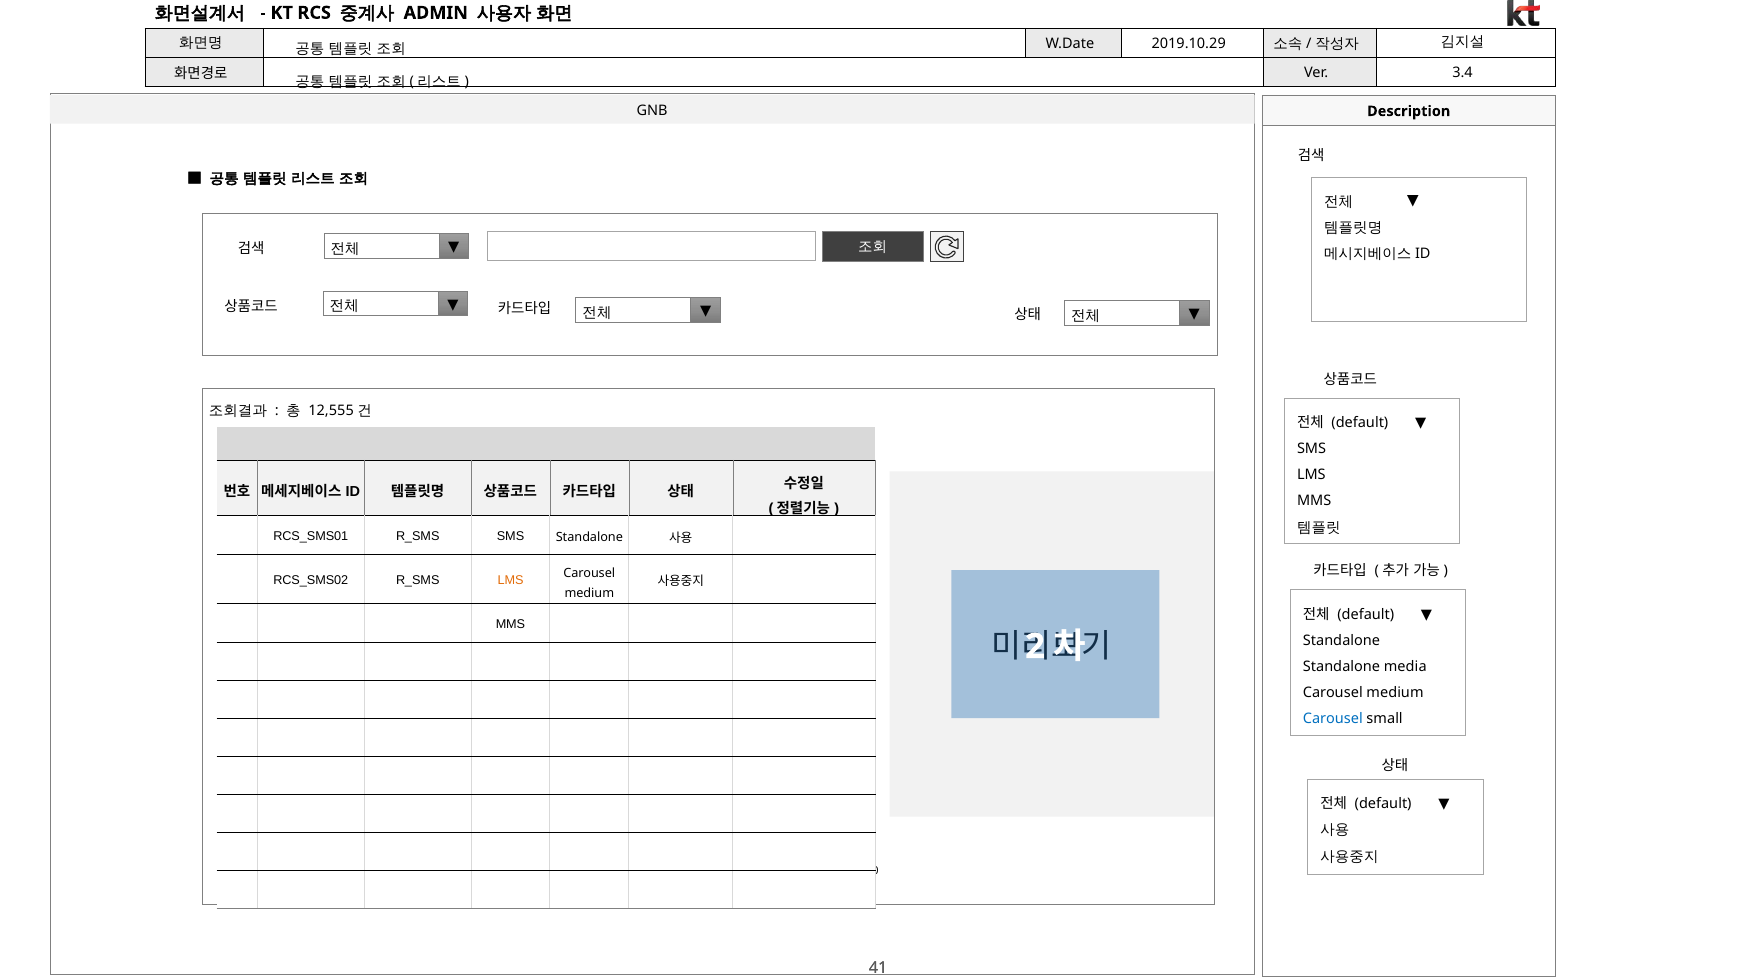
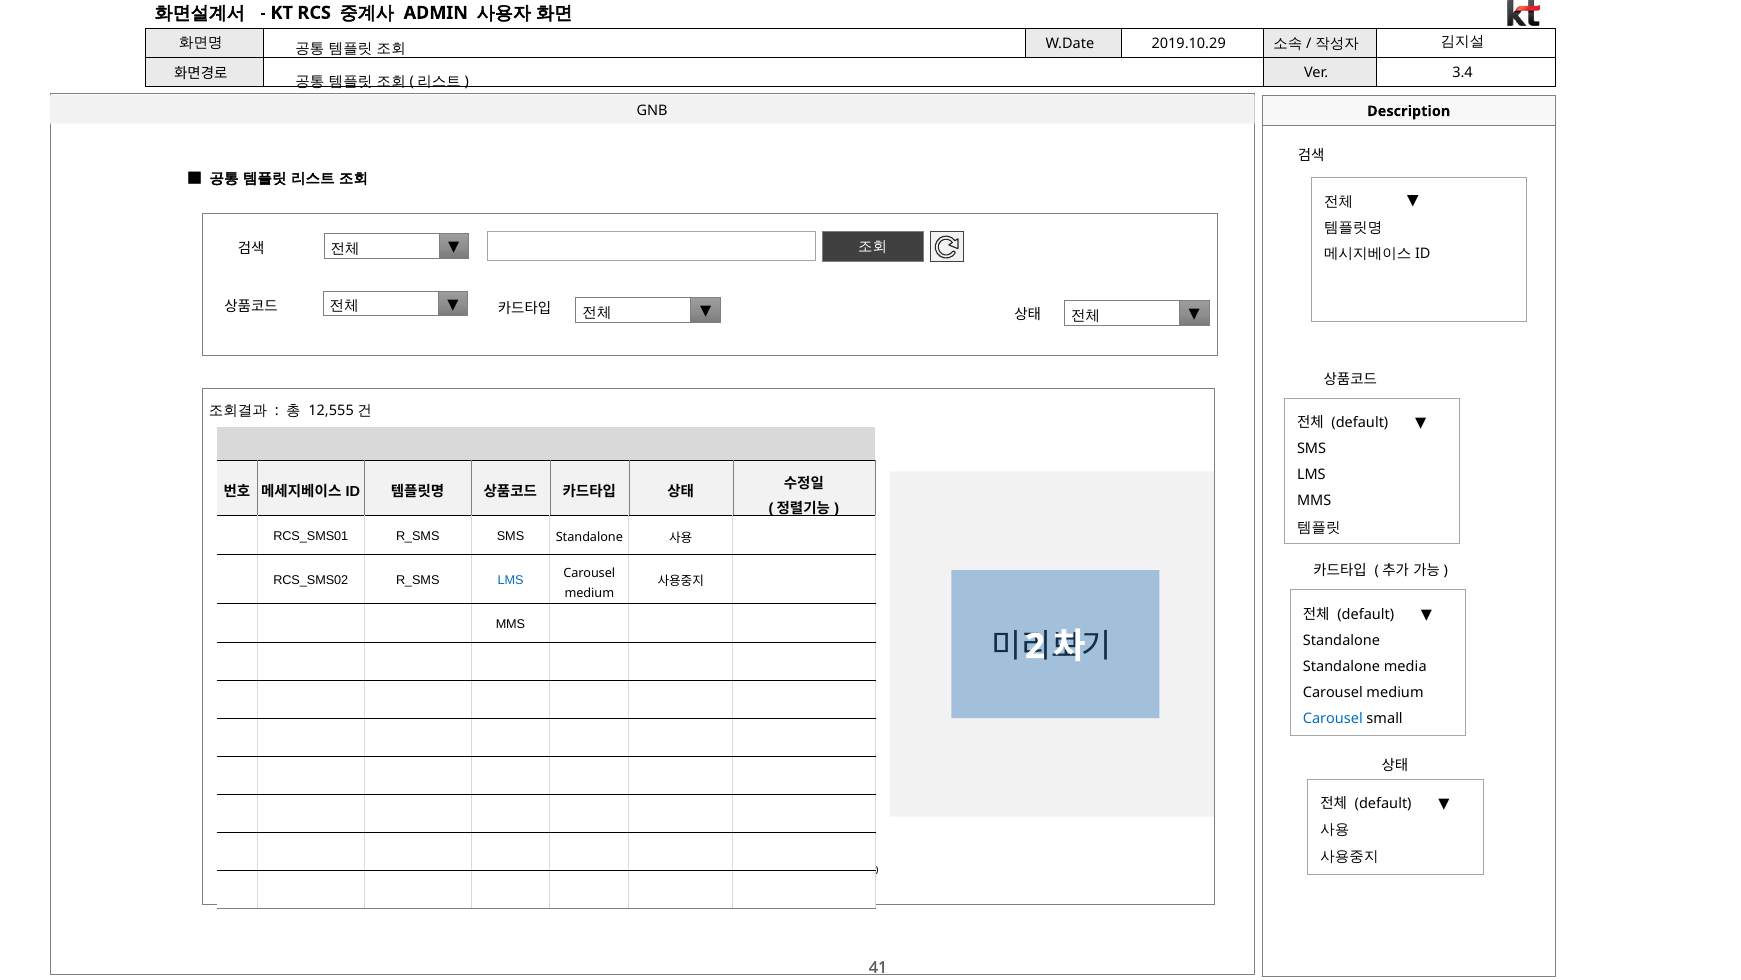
LMS at (510, 580) colour: orange -> blue
